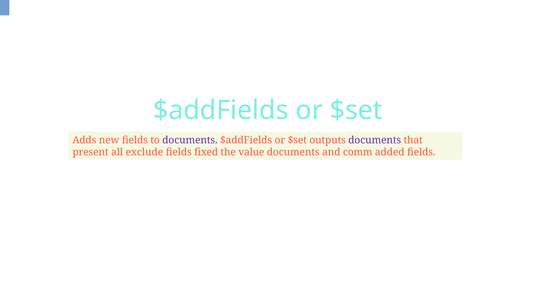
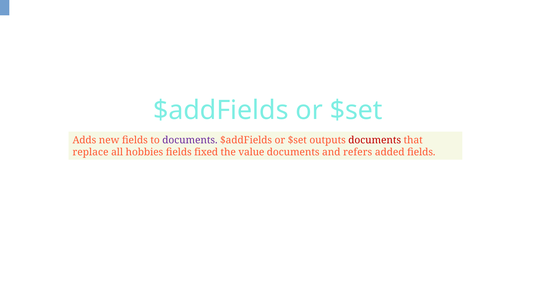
documents at (375, 141) colour: purple -> red
present: present -> replace
exclude: exclude -> hobbies
comm: comm -> refers
